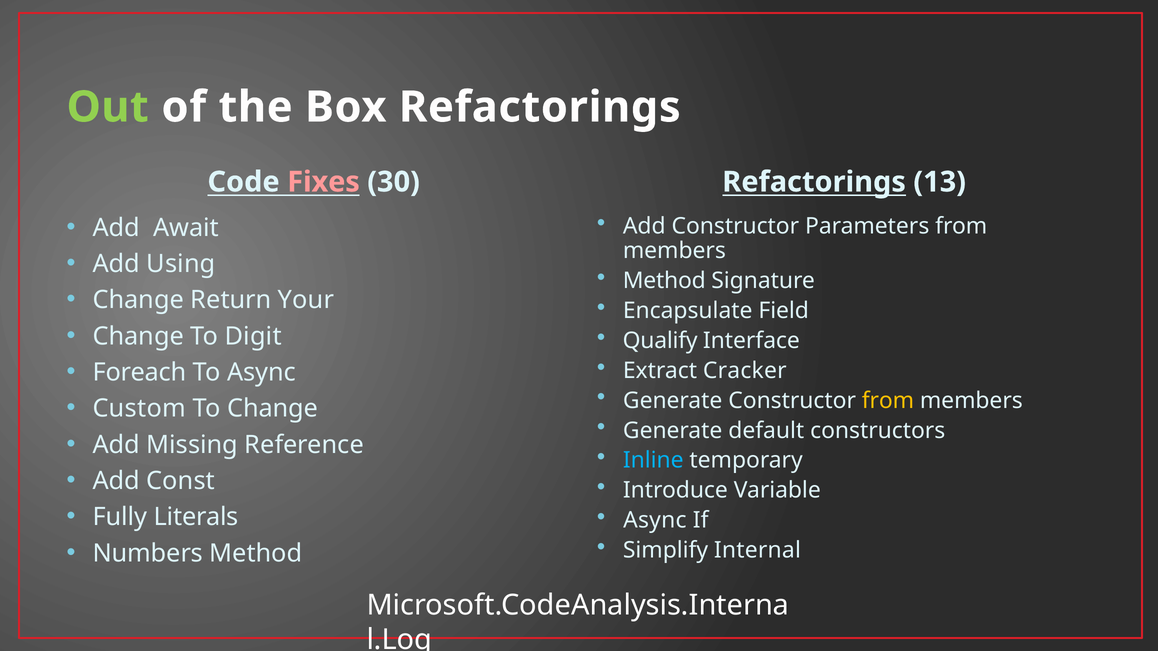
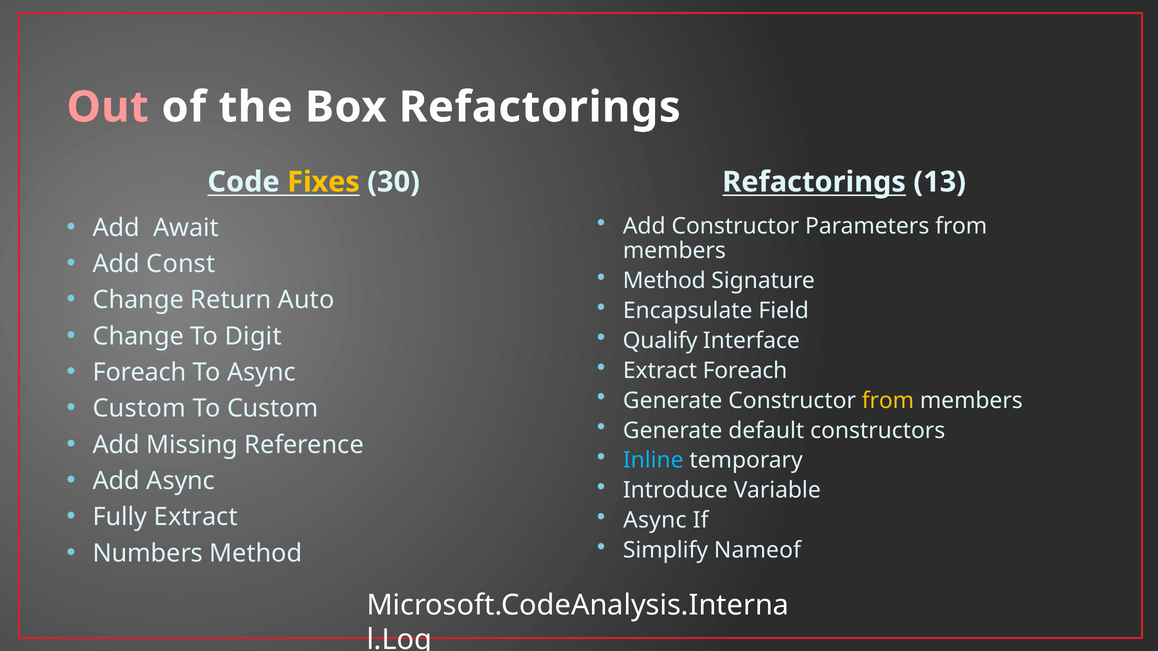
Out colour: light green -> pink
Fixes colour: pink -> yellow
Using: Using -> Const
Your: Your -> Auto
Extract Cracker: Cracker -> Foreach
To Change: Change -> Custom
Add Const: Const -> Async
Fully Literals: Literals -> Extract
Internal: Internal -> Nameof
